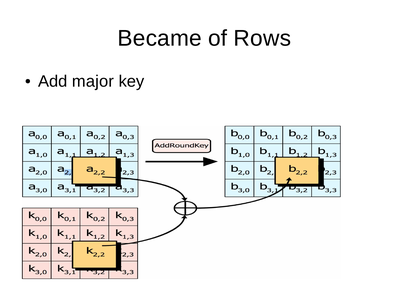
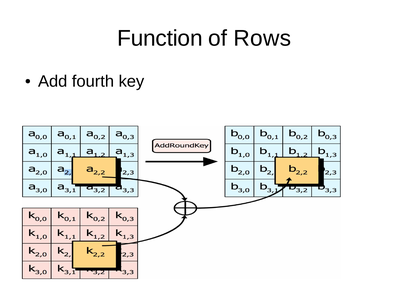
Became: Became -> Function
major: major -> fourth
